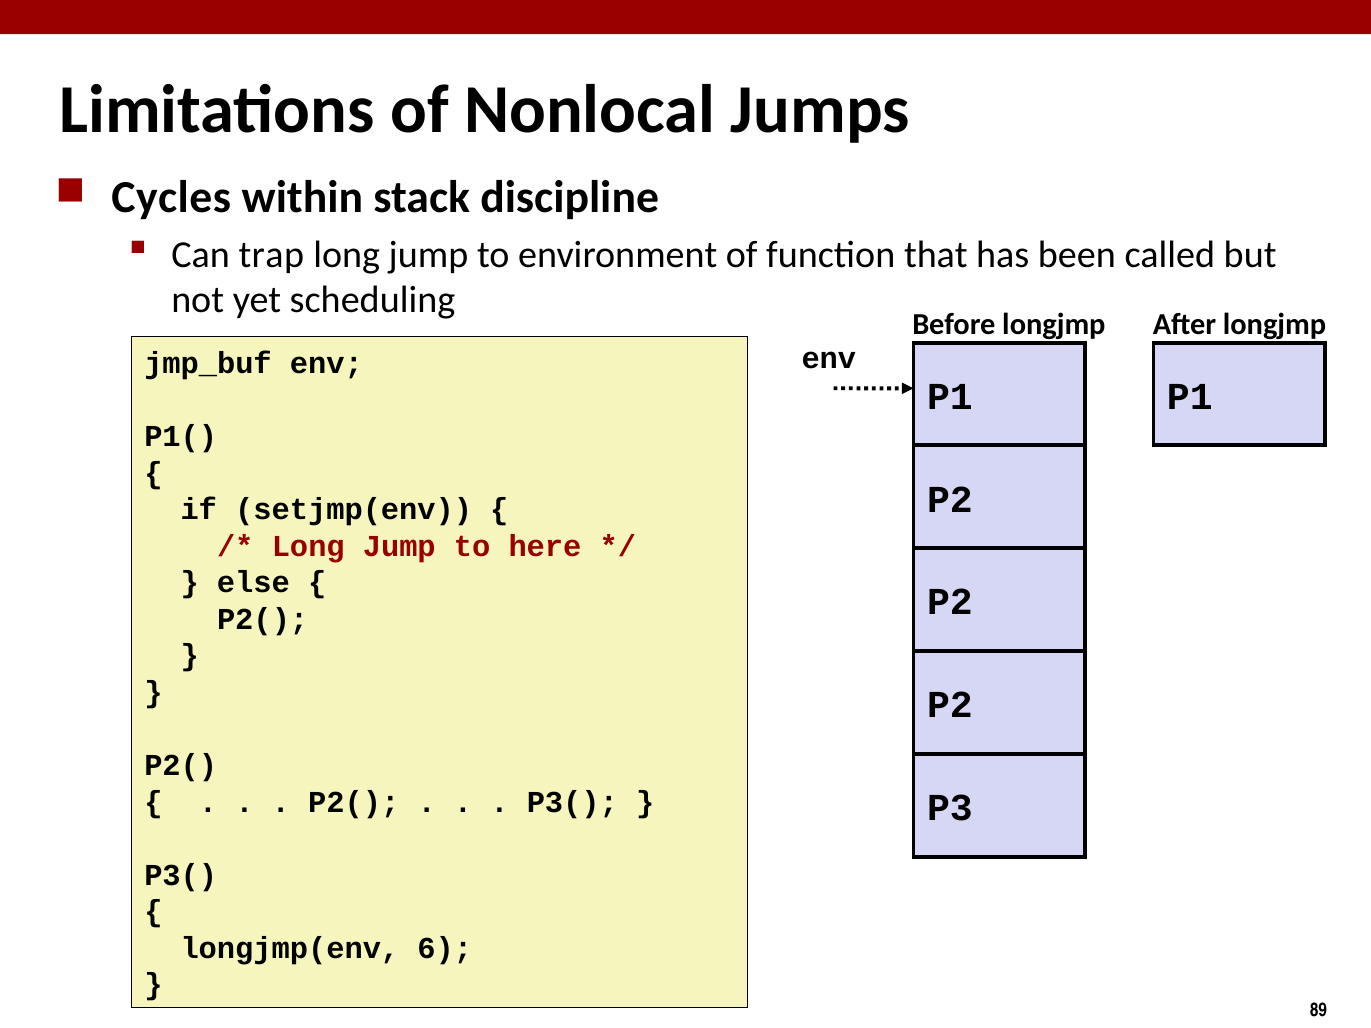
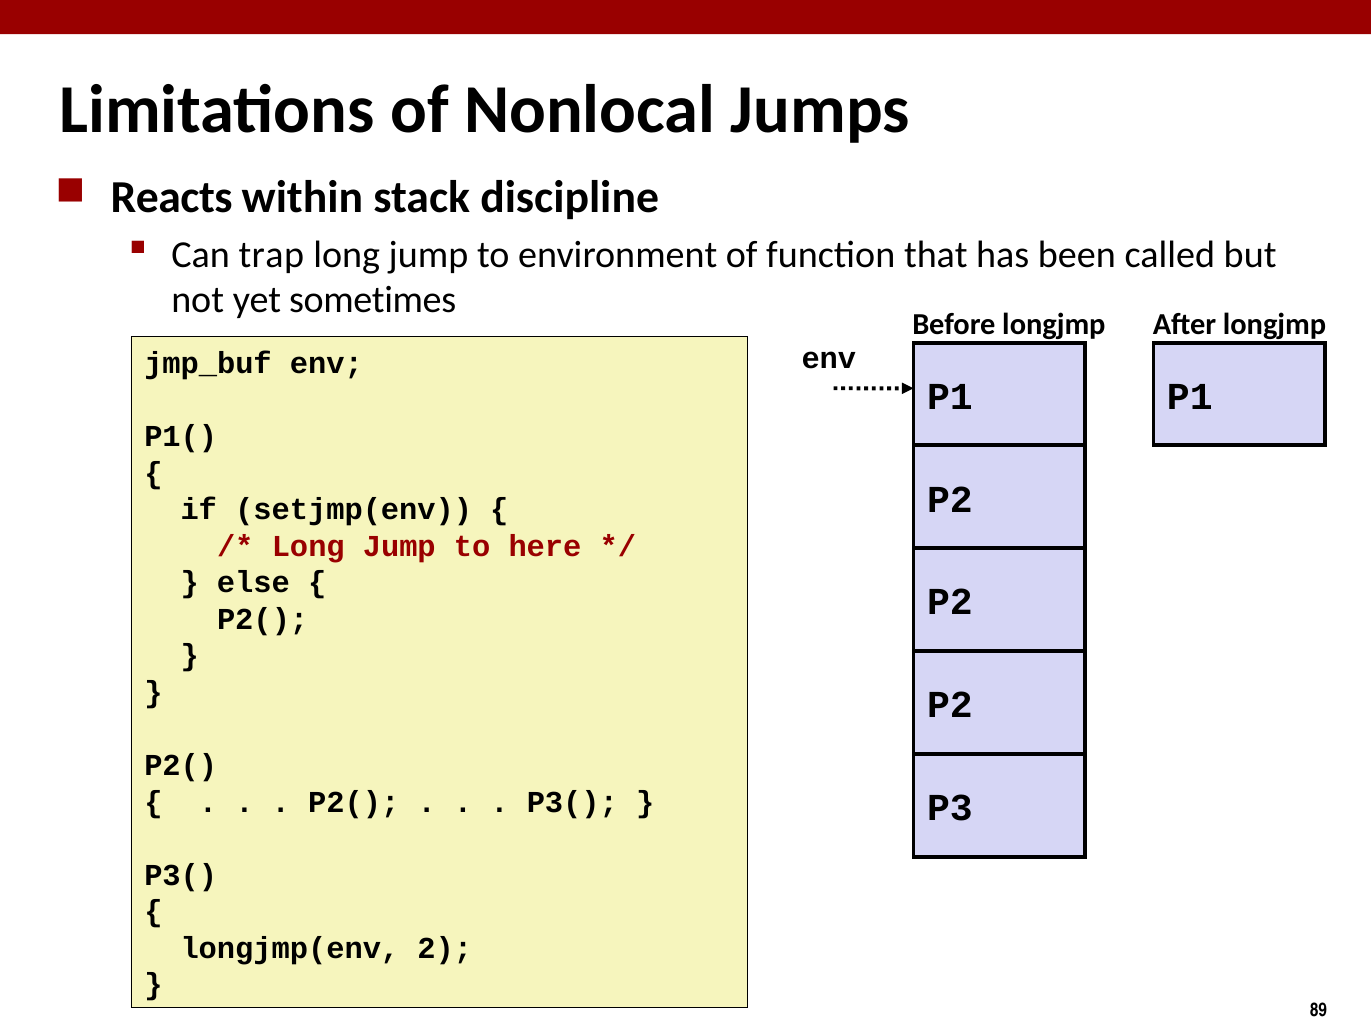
Cycles: Cycles -> Reacts
scheduling: scheduling -> sometimes
6: 6 -> 2
